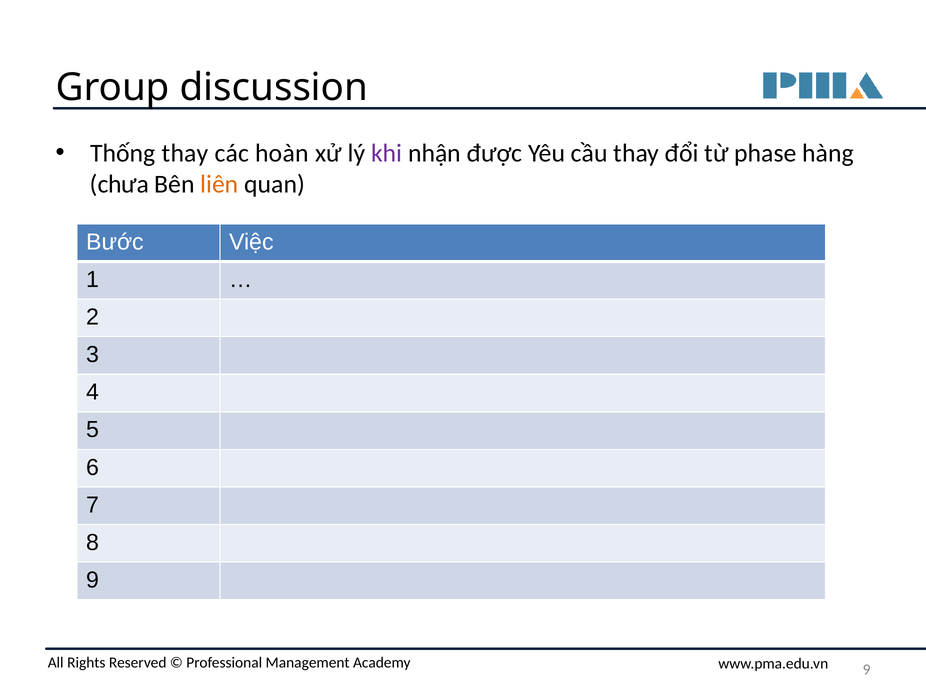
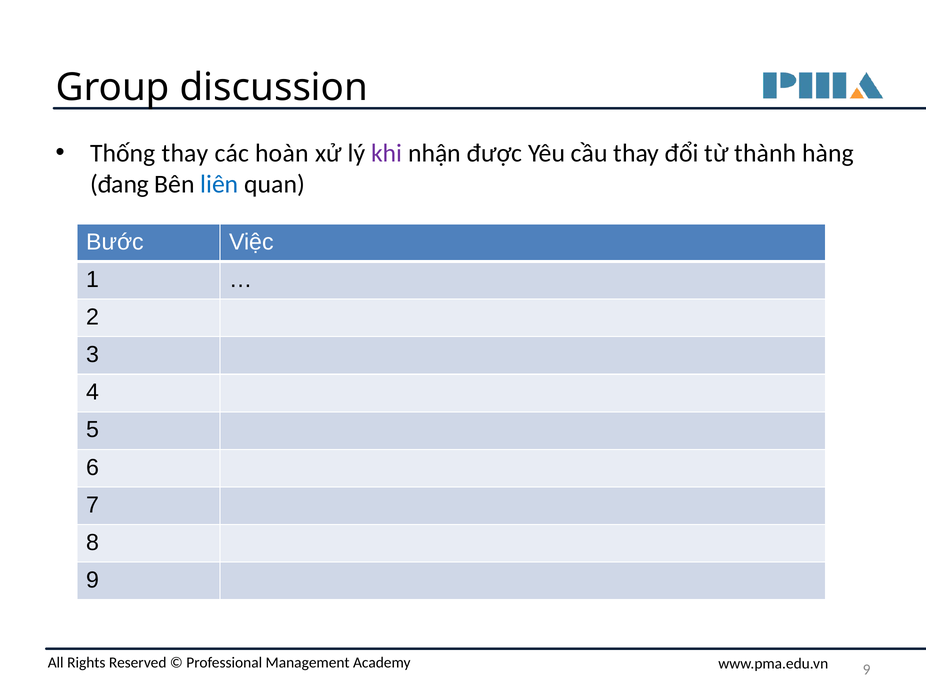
phase: phase -> thành
chưa: chưa -> đang
liên colour: orange -> blue
